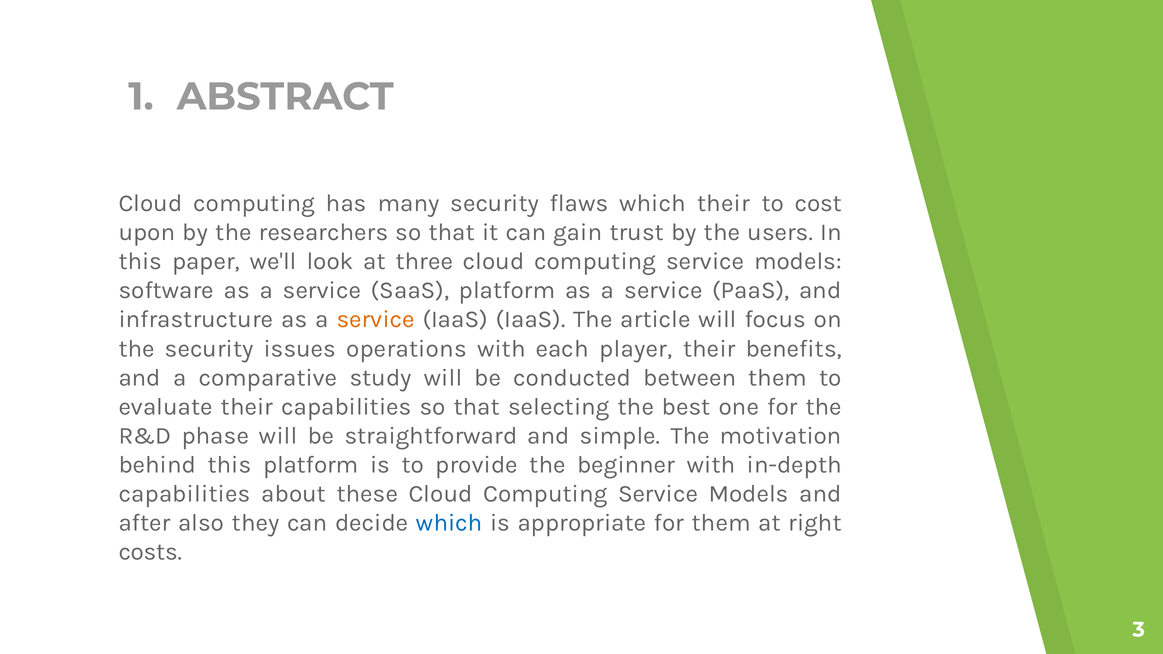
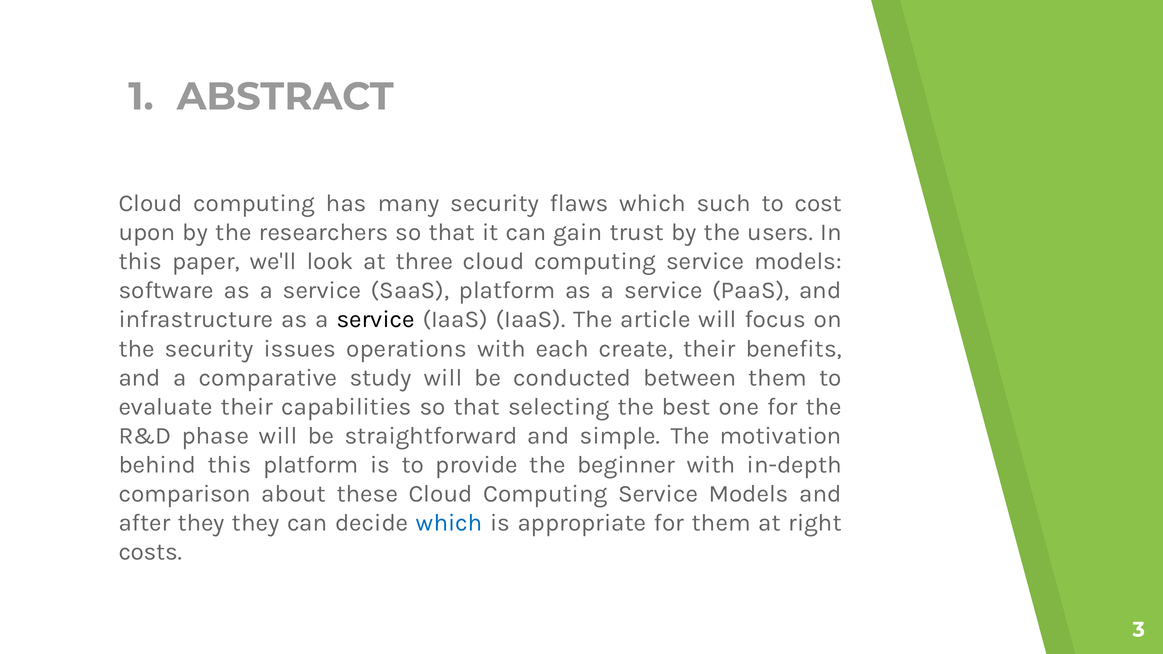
which their: their -> such
service at (376, 320) colour: orange -> black
player: player -> create
capabilities at (185, 494): capabilities -> comparison
after also: also -> they
